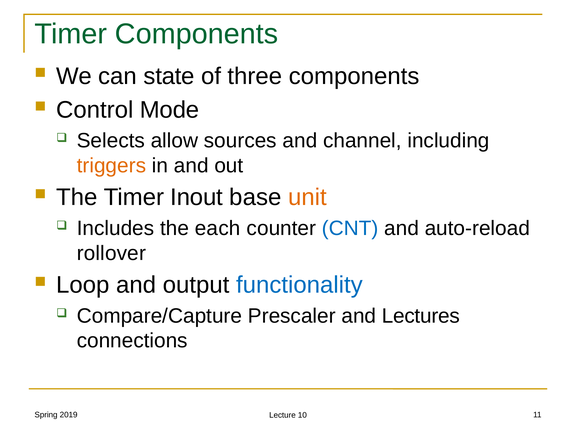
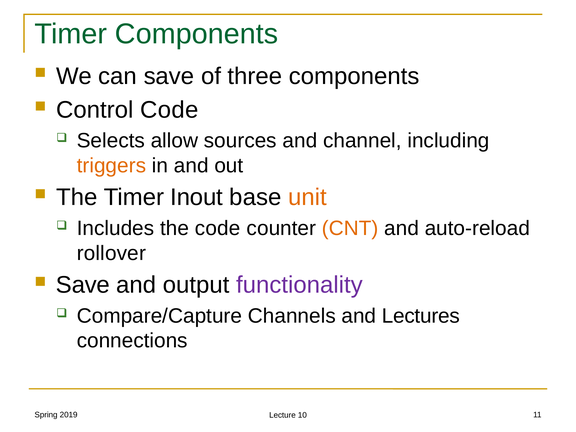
can state: state -> save
Control Mode: Mode -> Code
the each: each -> code
CNT colour: blue -> orange
Loop at (83, 285): Loop -> Save
functionality colour: blue -> purple
Prescaler: Prescaler -> Channels
